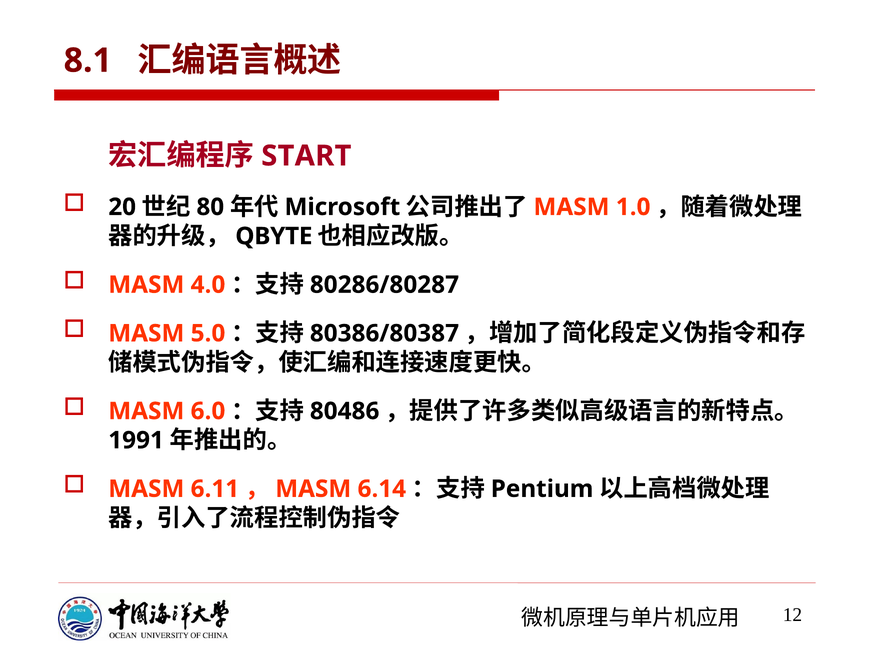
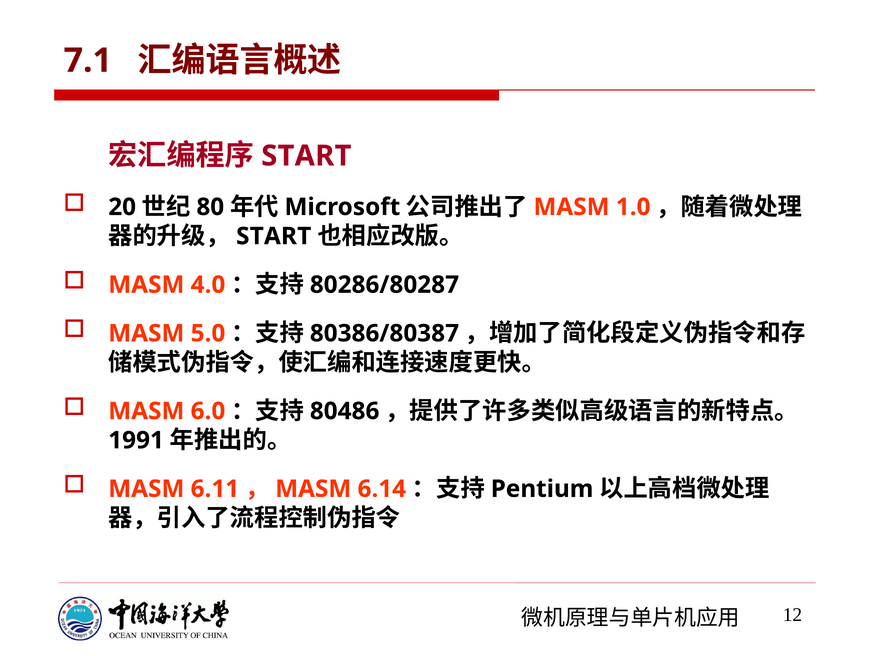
8.1: 8.1 -> 7.1
QBYTE at (274, 236): QBYTE -> START
